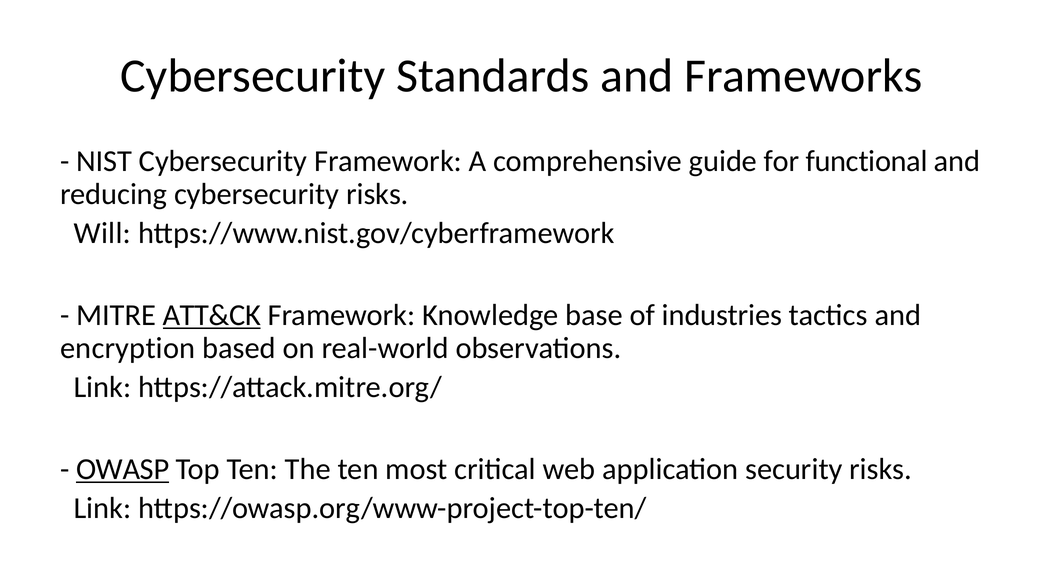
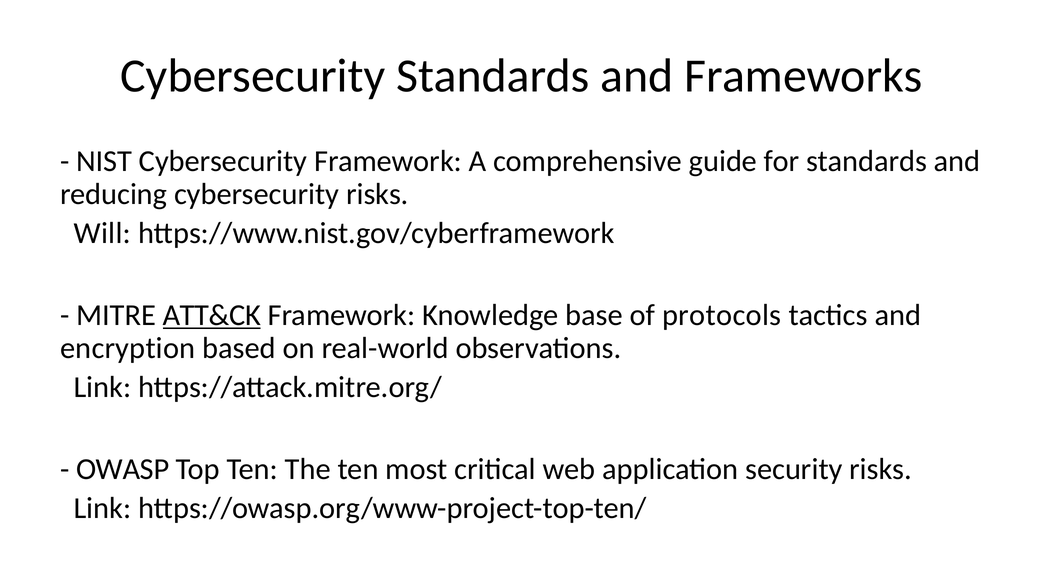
for functional: functional -> standards
industries: industries -> protocols
OWASP underline: present -> none
